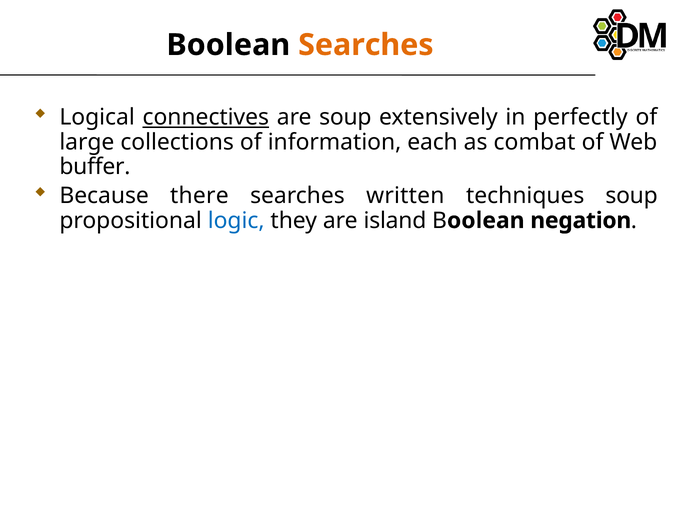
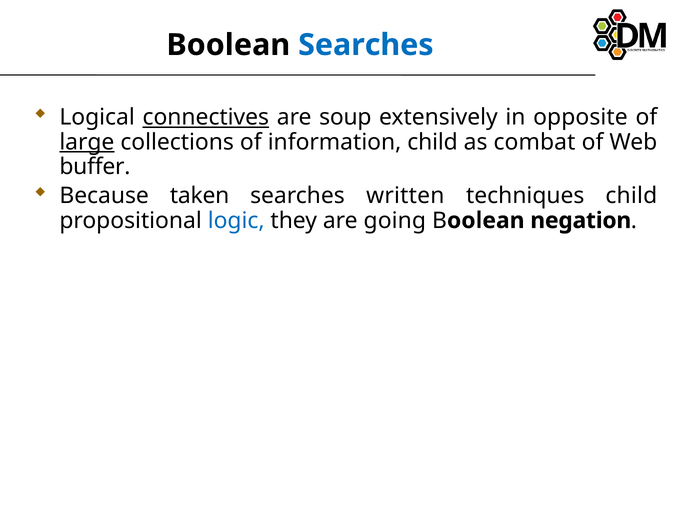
Searches at (366, 45) colour: orange -> blue
perfectly: perfectly -> opposite
large underline: none -> present
information each: each -> child
there: there -> taken
techniques soup: soup -> child
island: island -> going
